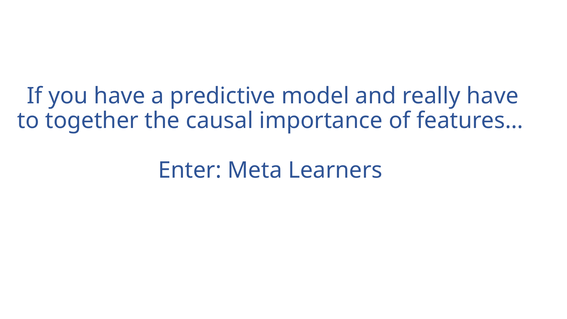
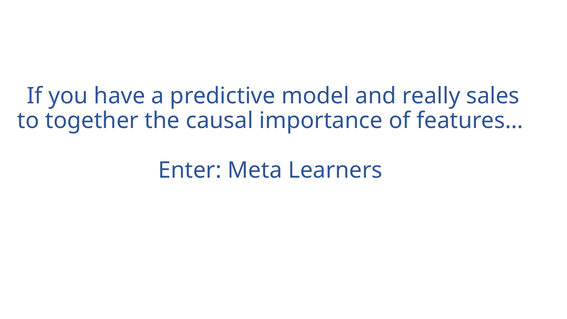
really have: have -> sales
